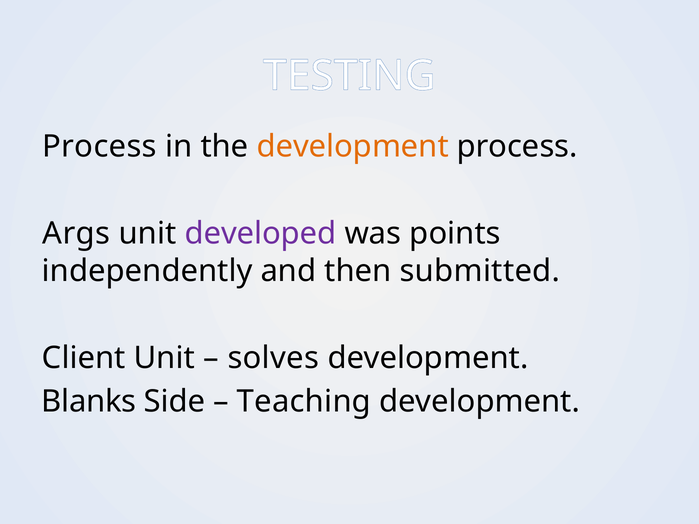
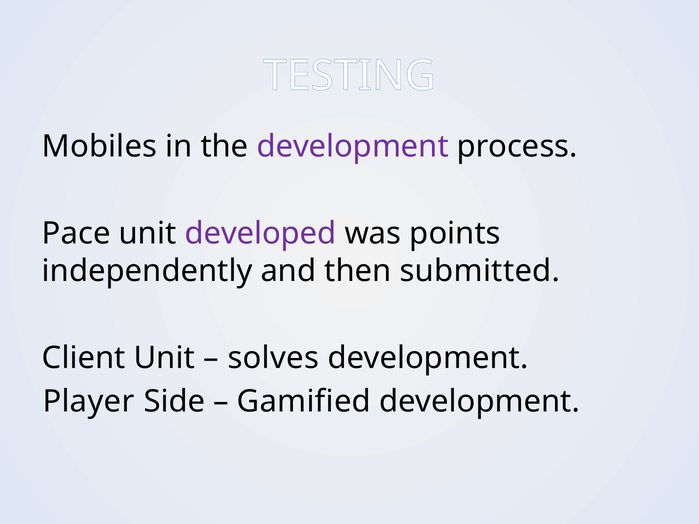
Process at (99, 147): Process -> Mobiles
development at (353, 147) colour: orange -> purple
Args: Args -> Pace
Blanks: Blanks -> Player
Teaching: Teaching -> Gamified
